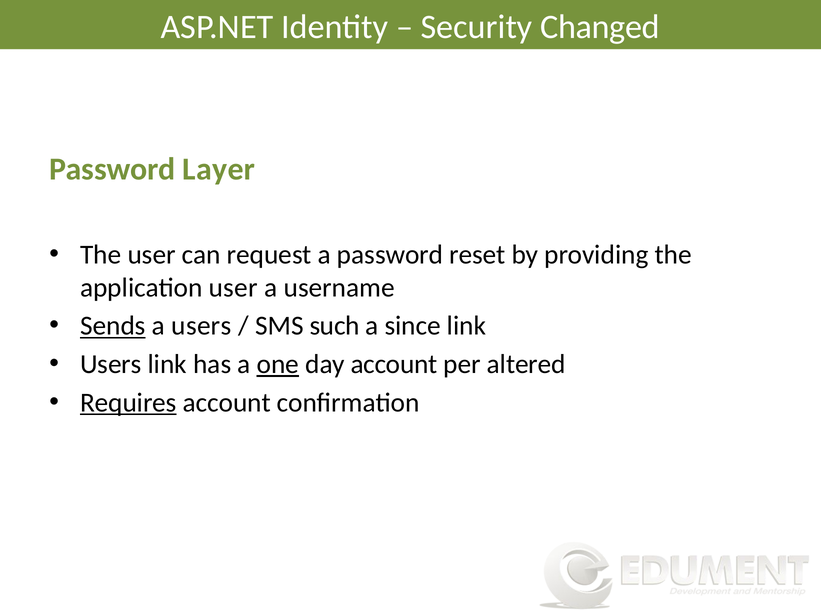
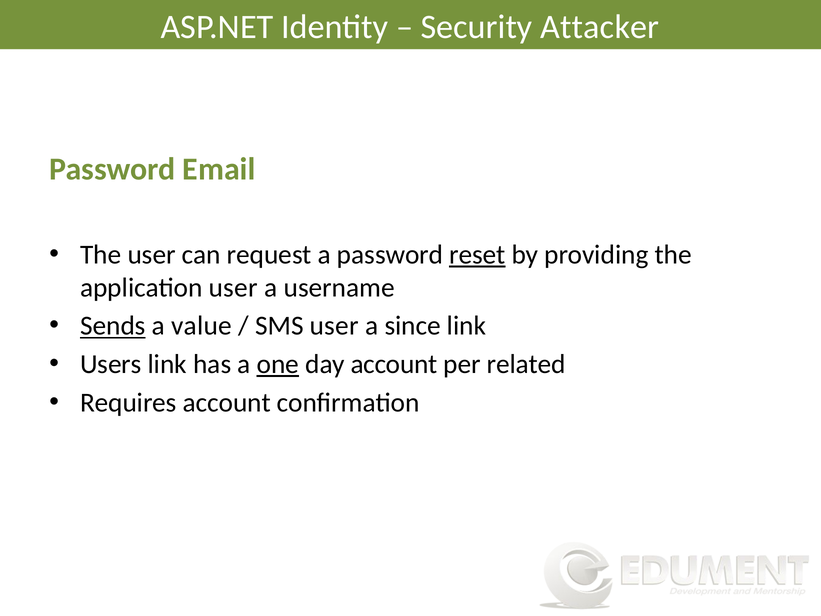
Changed: Changed -> Attacker
Layer: Layer -> Email
reset underline: none -> present
a users: users -> value
SMS such: such -> user
altered: altered -> related
Requires underline: present -> none
